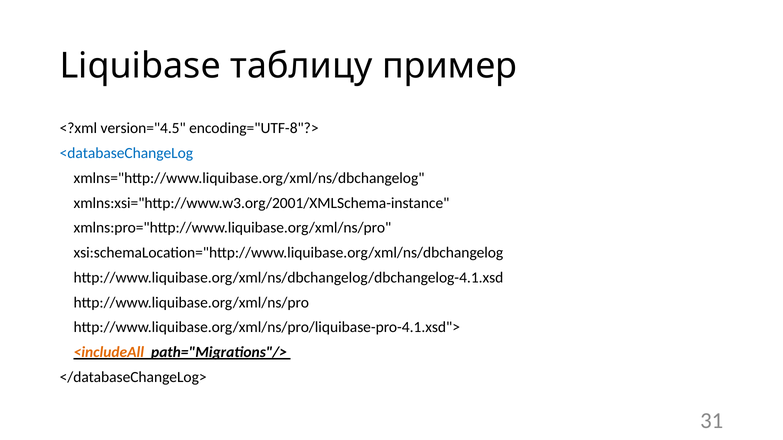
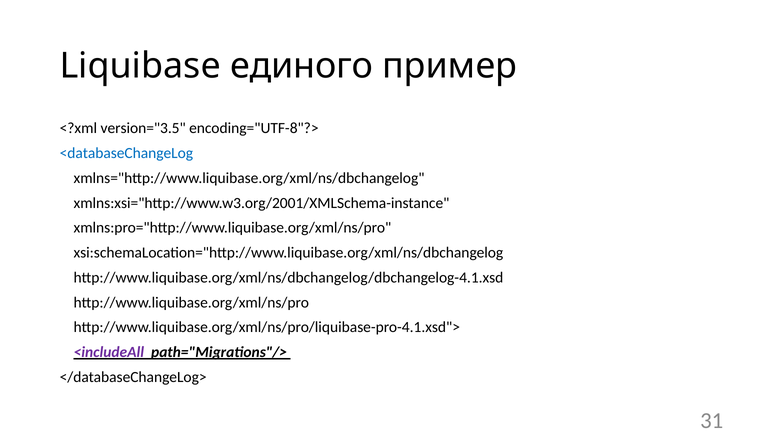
таблицу: таблицу -> единого
version="4.5: version="4.5 -> version="3.5
<includeAll colour: orange -> purple
